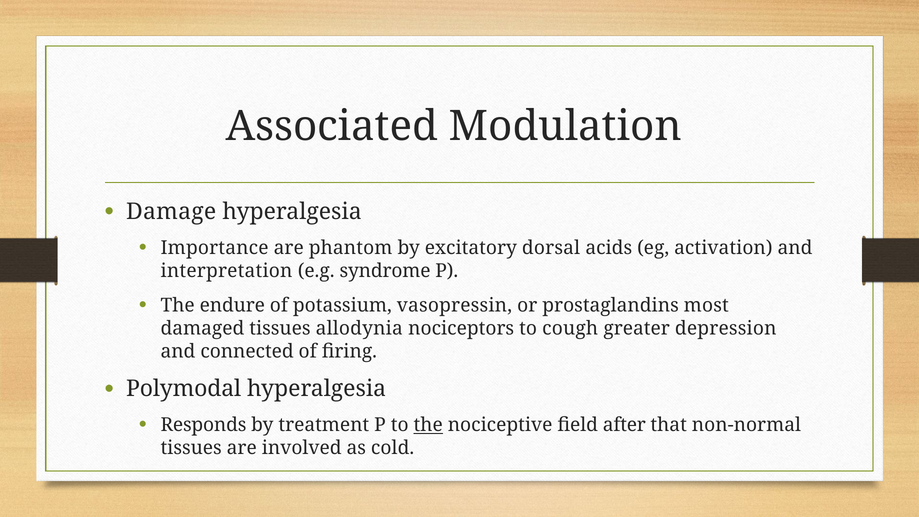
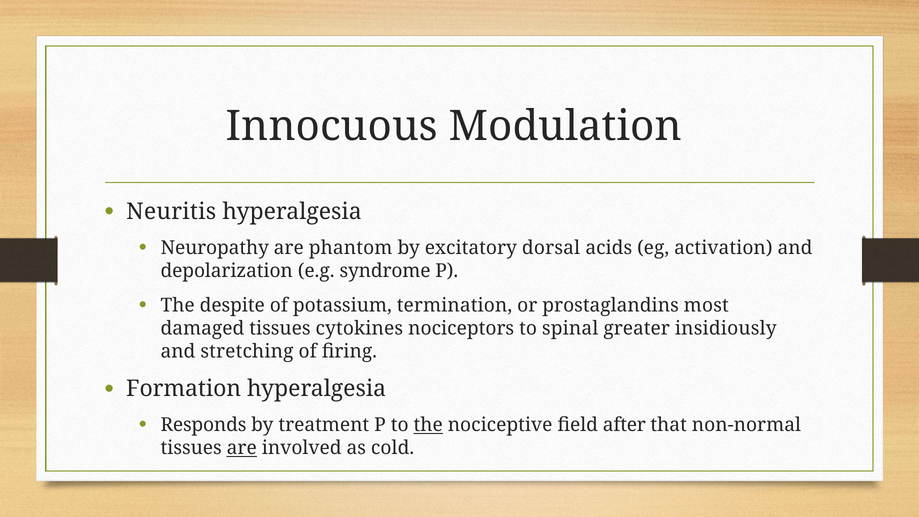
Associated: Associated -> Innocuous
Damage: Damage -> Neuritis
Importance: Importance -> Neuropathy
interpretation: interpretation -> depolarization
endure: endure -> despite
vasopressin: vasopressin -> termination
allodynia: allodynia -> cytokines
cough: cough -> spinal
depression: depression -> insidiously
connected: connected -> stretching
Polymodal: Polymodal -> Formation
are at (242, 448) underline: none -> present
